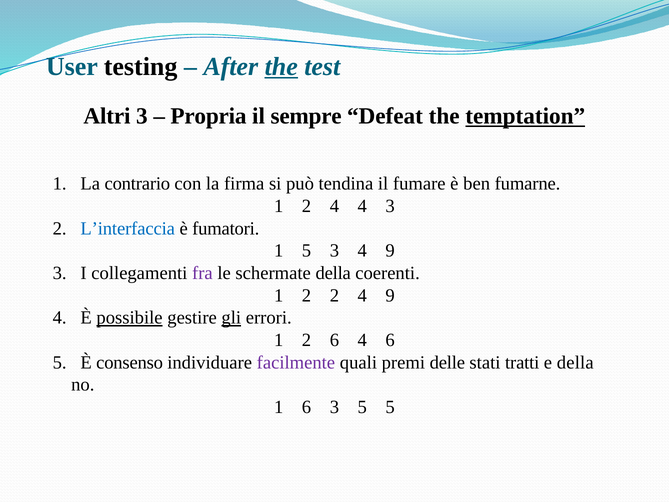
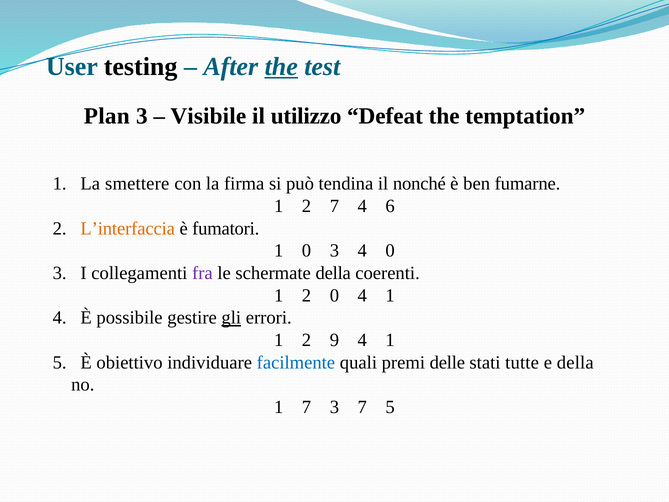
Altri: Altri -> Plan
Propria: Propria -> Visibile
sempre: sempre -> utilizzo
temptation underline: present -> none
contrario: contrario -> smettere
fumare: fumare -> nonché
1 2 4: 4 -> 7
4 3: 3 -> 6
L’interfaccia colour: blue -> orange
1 5: 5 -> 0
3 4 9: 9 -> 0
2 2: 2 -> 0
9 at (390, 295): 9 -> 1
possibile underline: present -> none
2 6: 6 -> 9
6 at (390, 340): 6 -> 1
consenso: consenso -> obiettivo
facilmente colour: purple -> blue
tratti: tratti -> tutte
1 6: 6 -> 7
3 5: 5 -> 7
